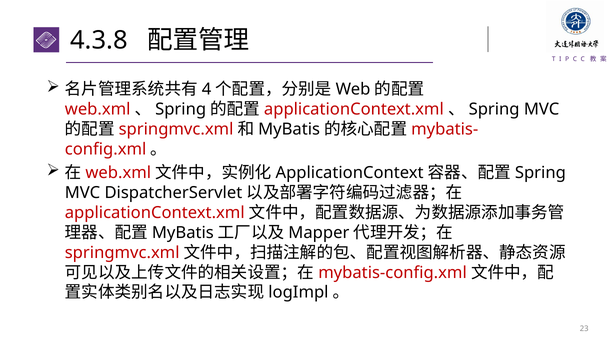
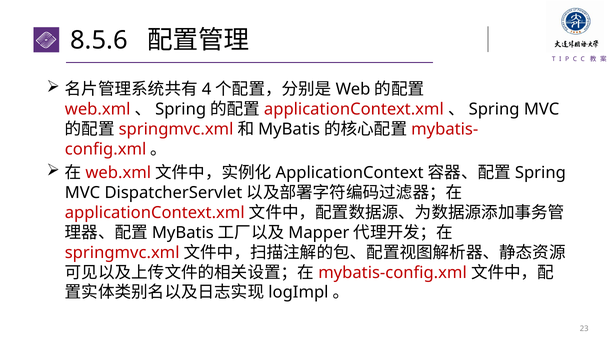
4.3.8: 4.3.8 -> 8.5.6
